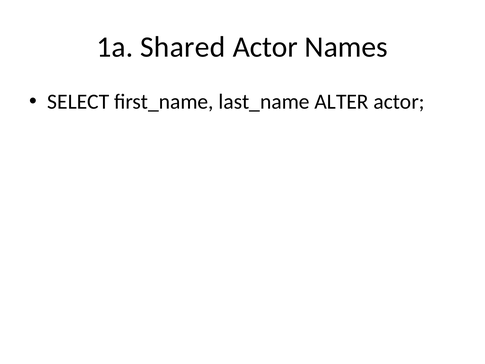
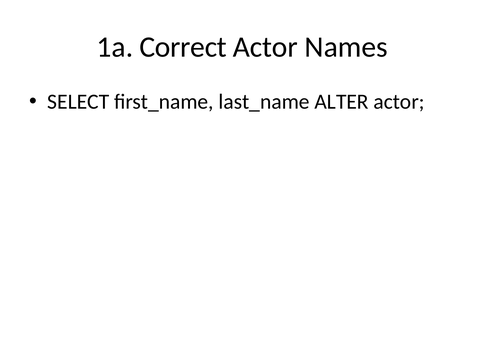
Shared: Shared -> Correct
